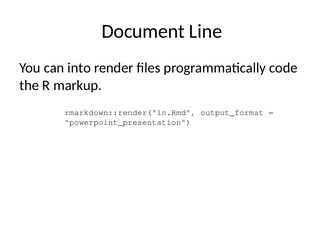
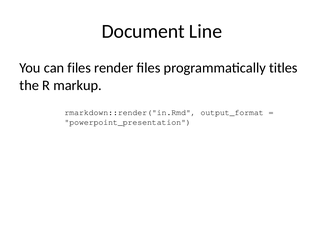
can into: into -> files
code: code -> titles
